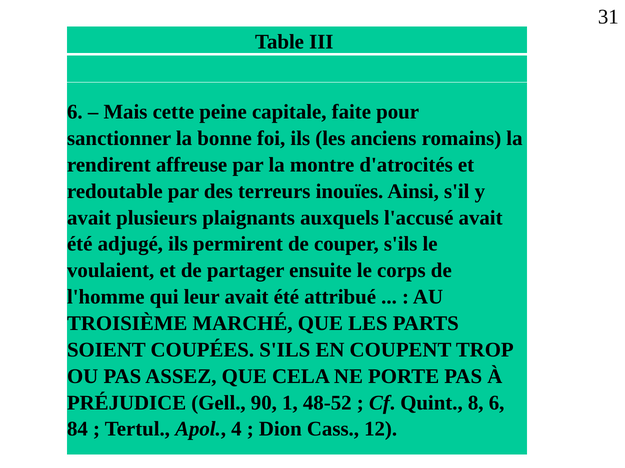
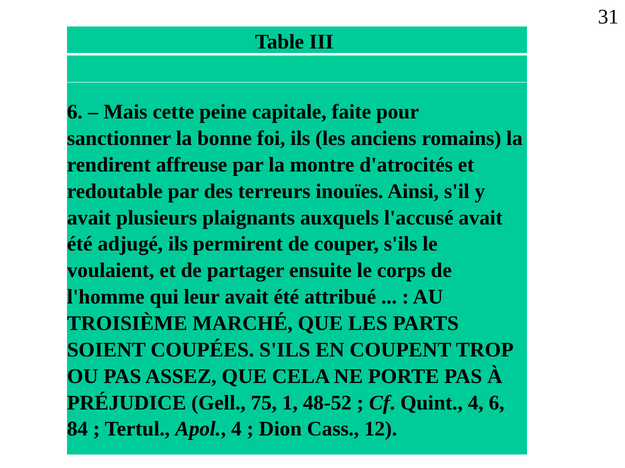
90: 90 -> 75
Quint 8: 8 -> 4
